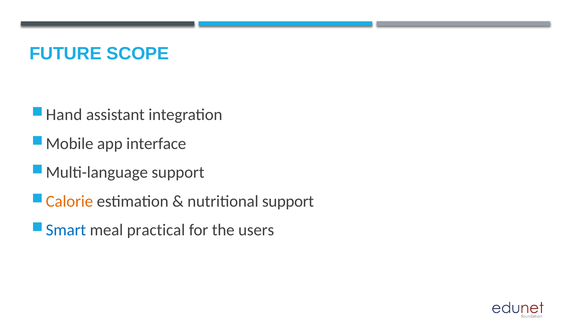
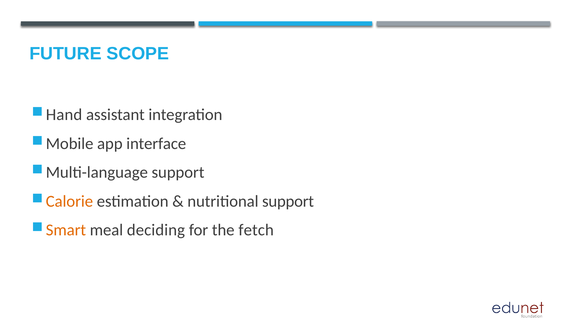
Smart colour: blue -> orange
practical: practical -> deciding
users: users -> fetch
